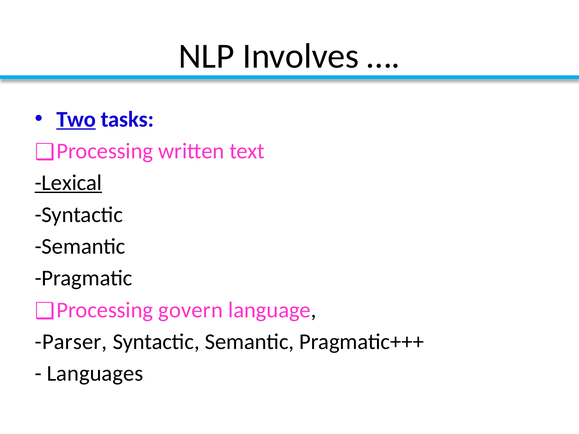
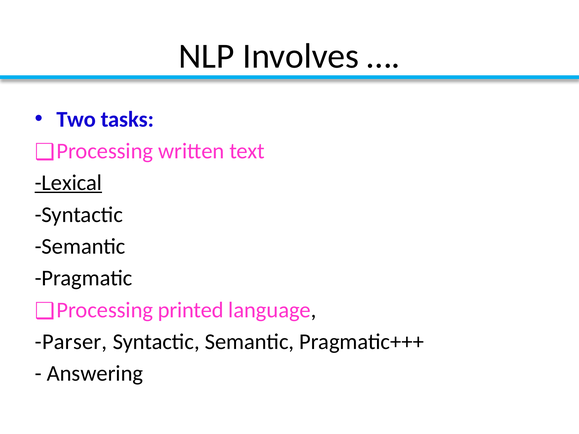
Two underline: present -> none
govern: govern -> printed
Languages: Languages -> Answering
